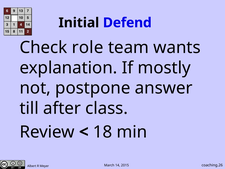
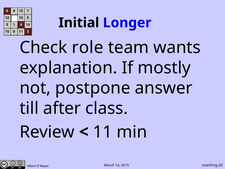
Defend: Defend -> Longer
18: 18 -> 11
